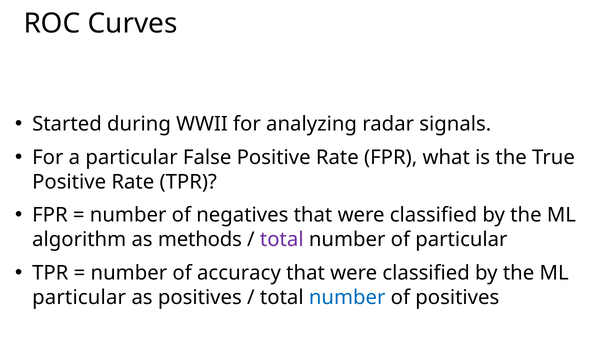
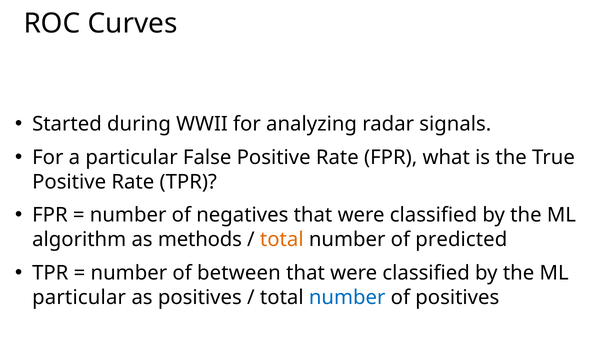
total at (282, 240) colour: purple -> orange
of particular: particular -> predicted
accuracy: accuracy -> between
